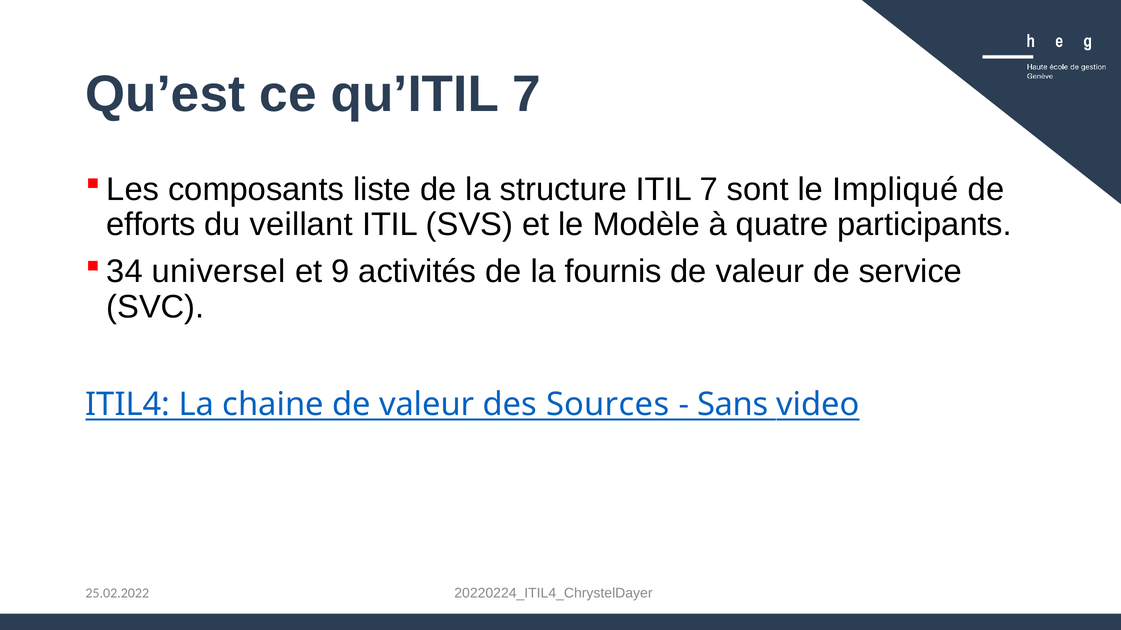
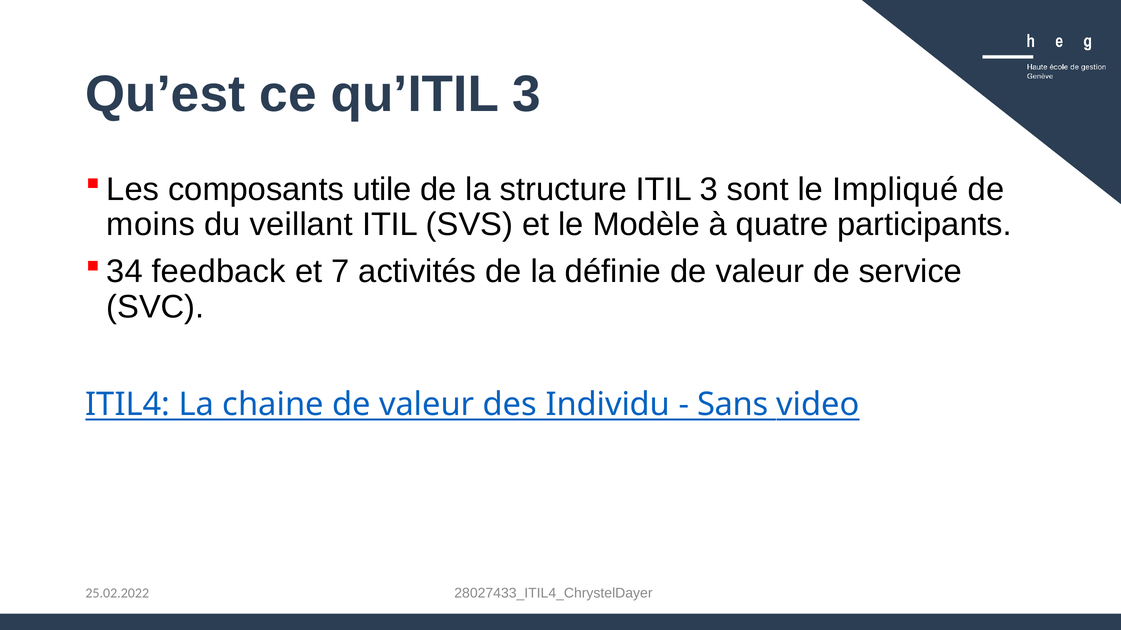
qu’ITIL 7: 7 -> 3
liste: liste -> utile
ITIL 7: 7 -> 3
efforts: efforts -> moins
universel: universel -> feedback
9: 9 -> 7
fournis: fournis -> définie
Sources: Sources -> Individu
20220224_ITIL4_ChrystelDayer: 20220224_ITIL4_ChrystelDayer -> 28027433_ITIL4_ChrystelDayer
